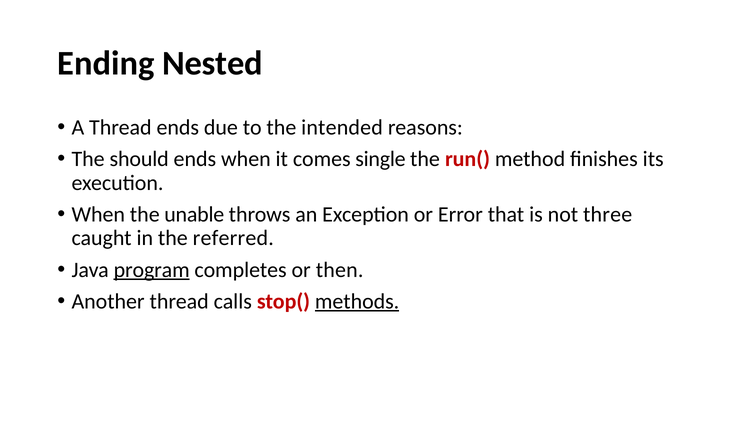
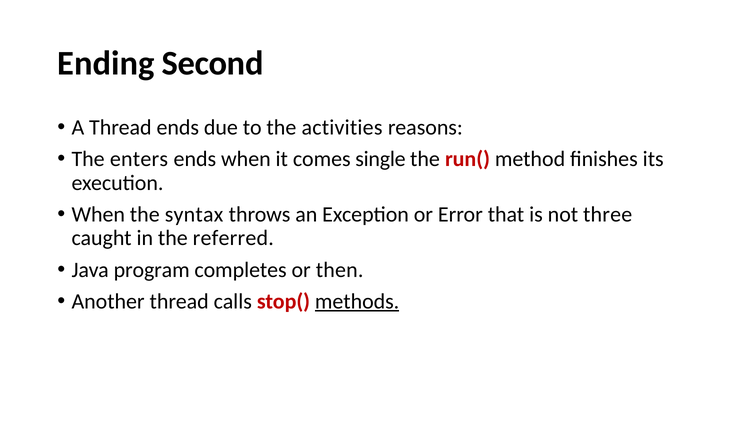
Nested: Nested -> Second
intended: intended -> activities
should: should -> enters
unable: unable -> syntax
program underline: present -> none
